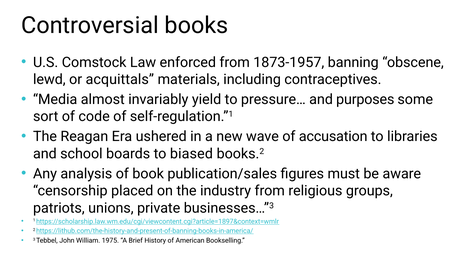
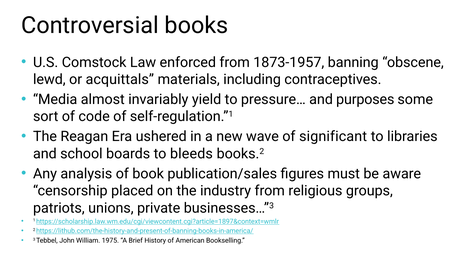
accusation: accusation -> significant
biased: biased -> bleeds
